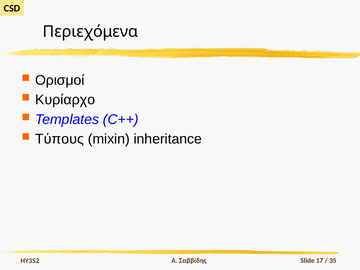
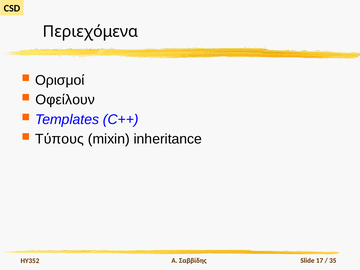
Κυρίαρχο: Κυρίαρχο -> Οφείλουν
